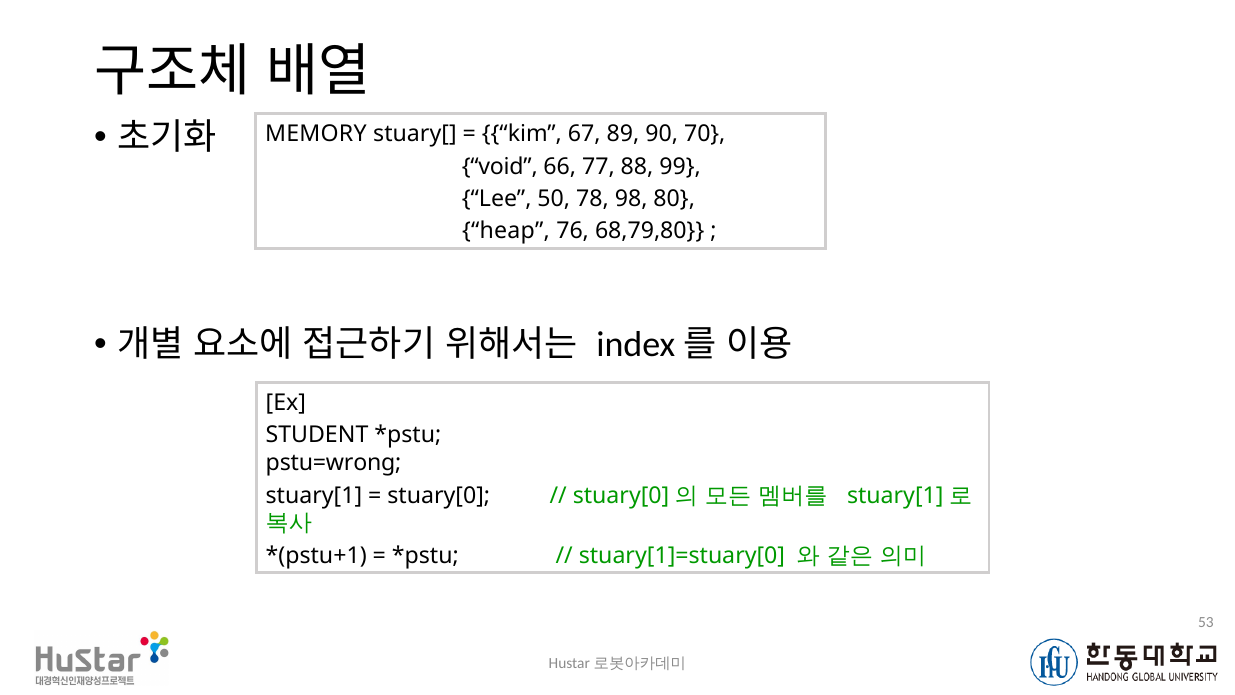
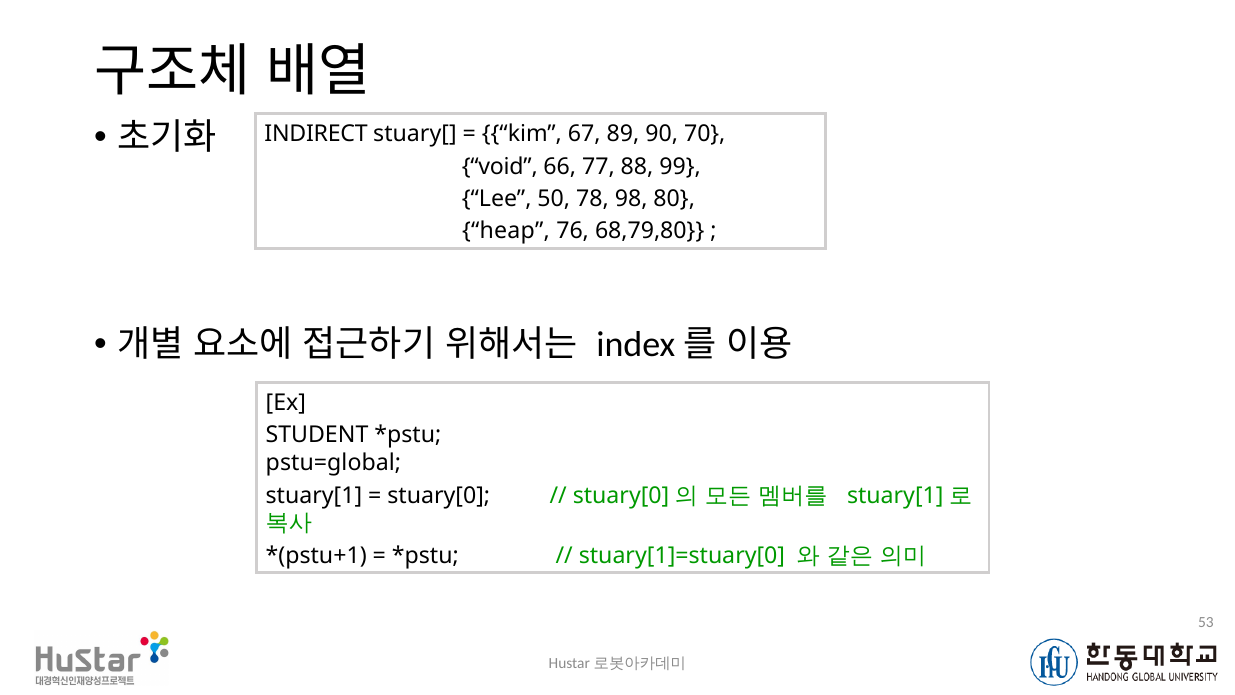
MEMORY: MEMORY -> INDIRECT
pstu=wrong: pstu=wrong -> pstu=global
